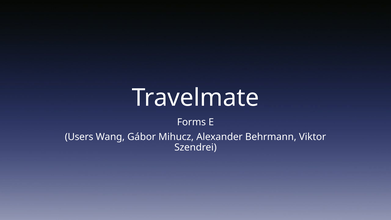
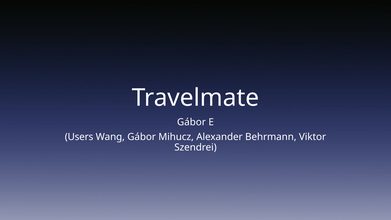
Forms at (191, 122): Forms -> Gábor
